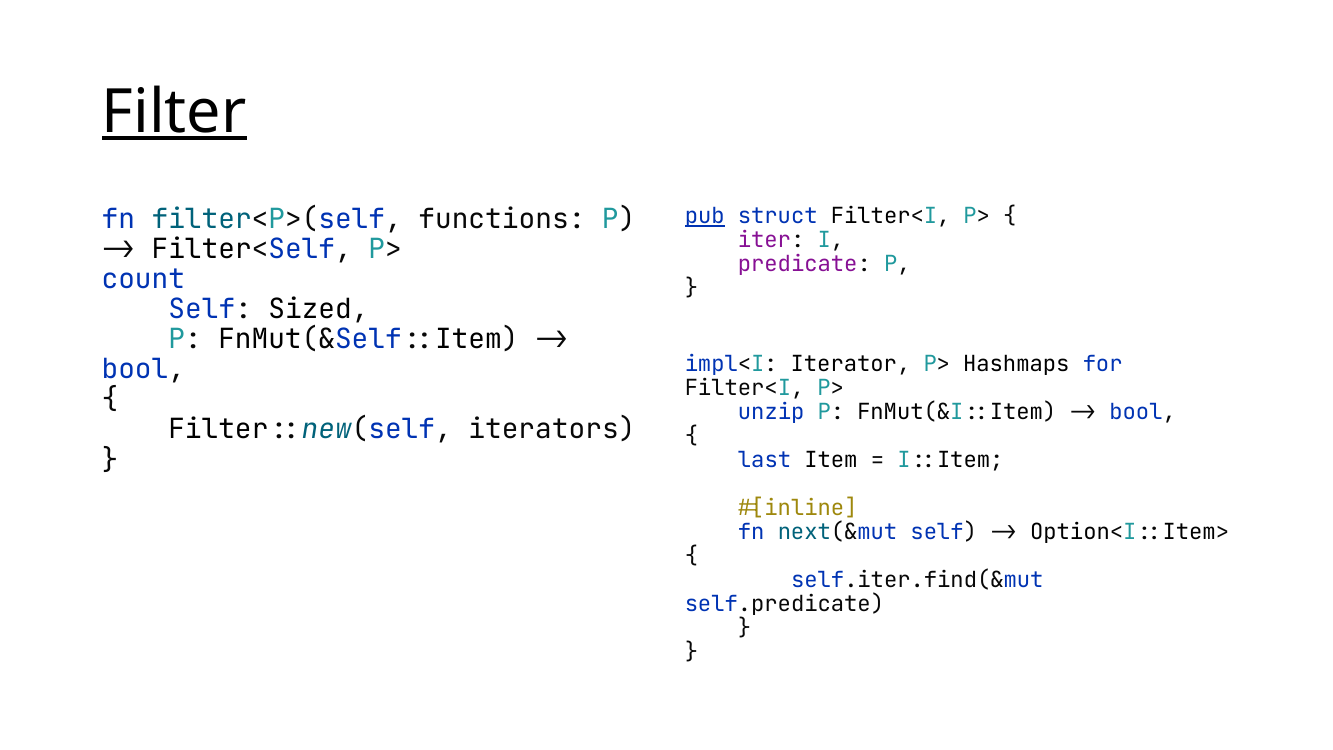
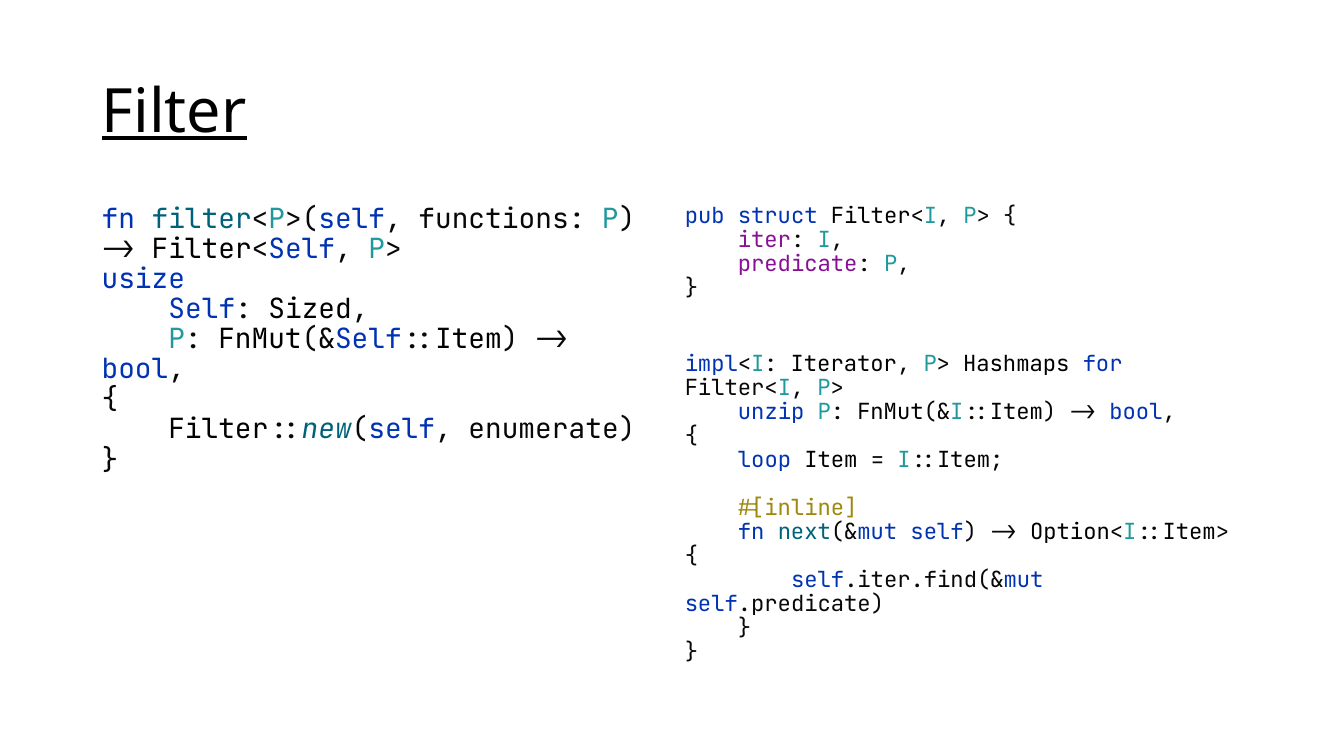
pub underline: present -> none
count: count -> usize
iterators: iterators -> enumerate
last: last -> loop
